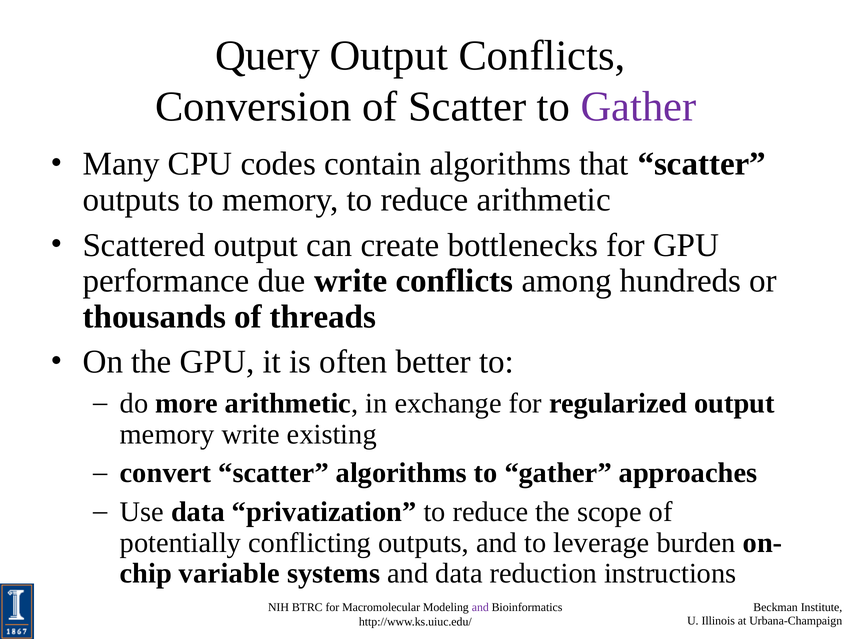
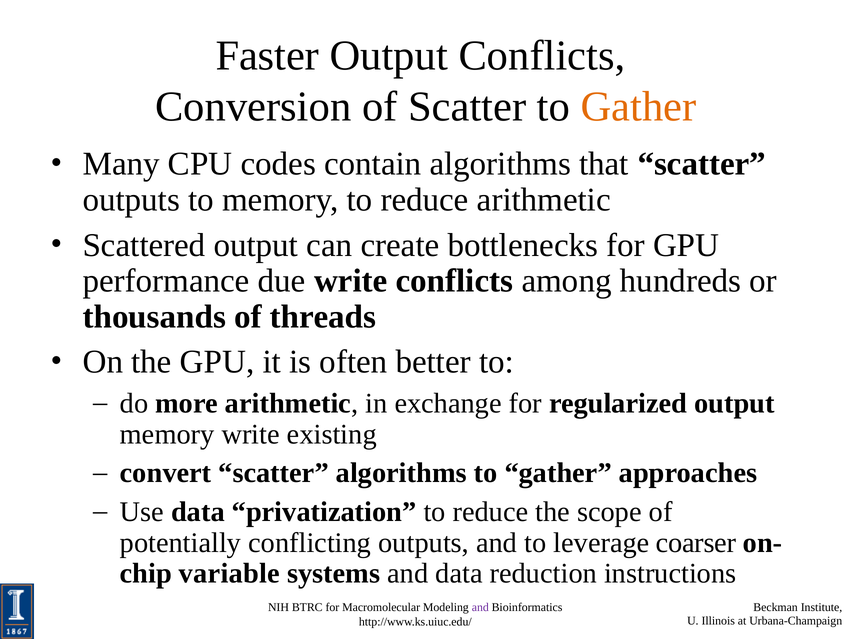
Query: Query -> Faster
Gather at (639, 107) colour: purple -> orange
burden: burden -> coarser
